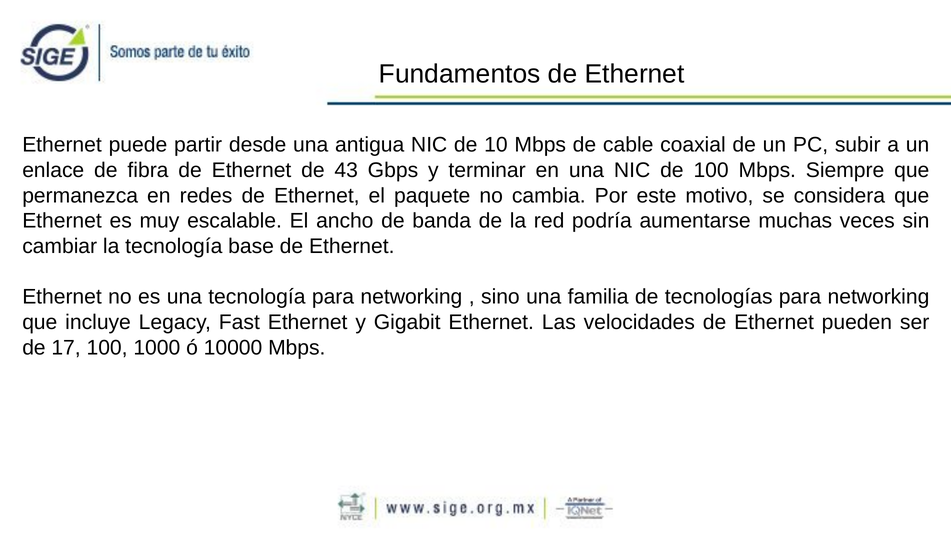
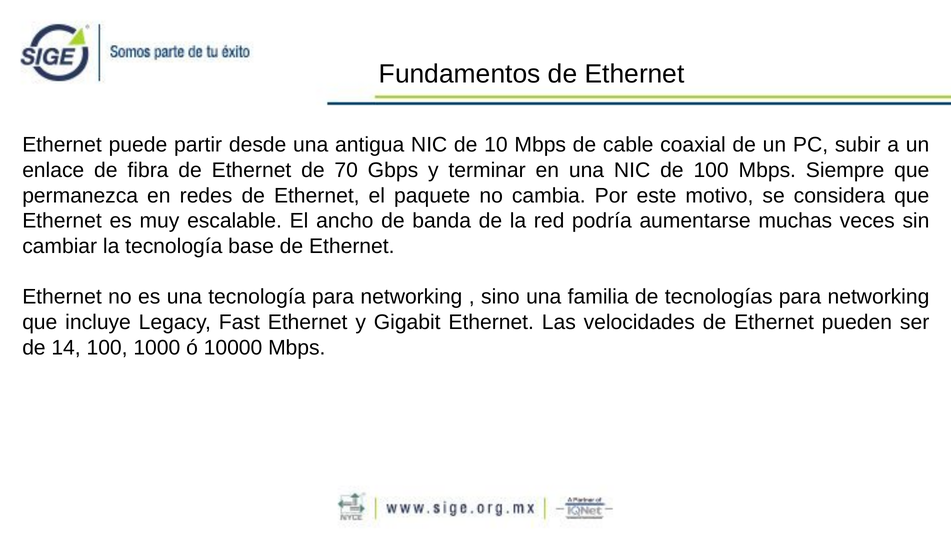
43: 43 -> 70
17: 17 -> 14
